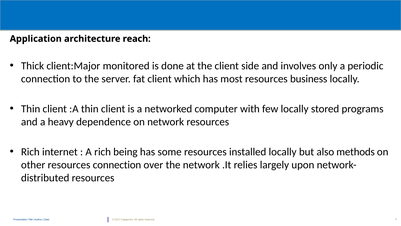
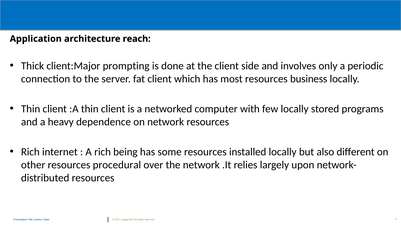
monitored: monitored -> prompting
methods: methods -> different
resources connection: connection -> procedural
